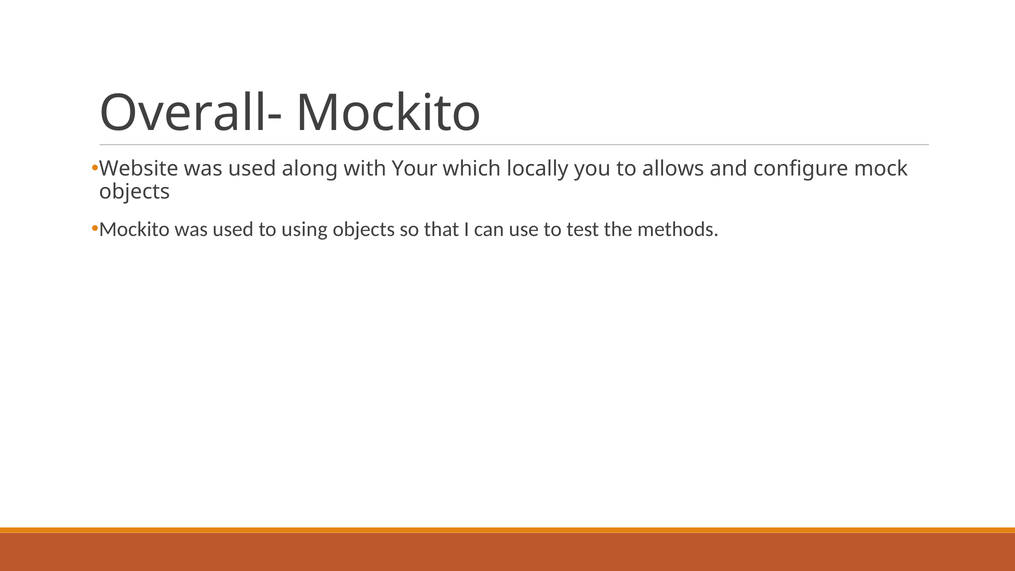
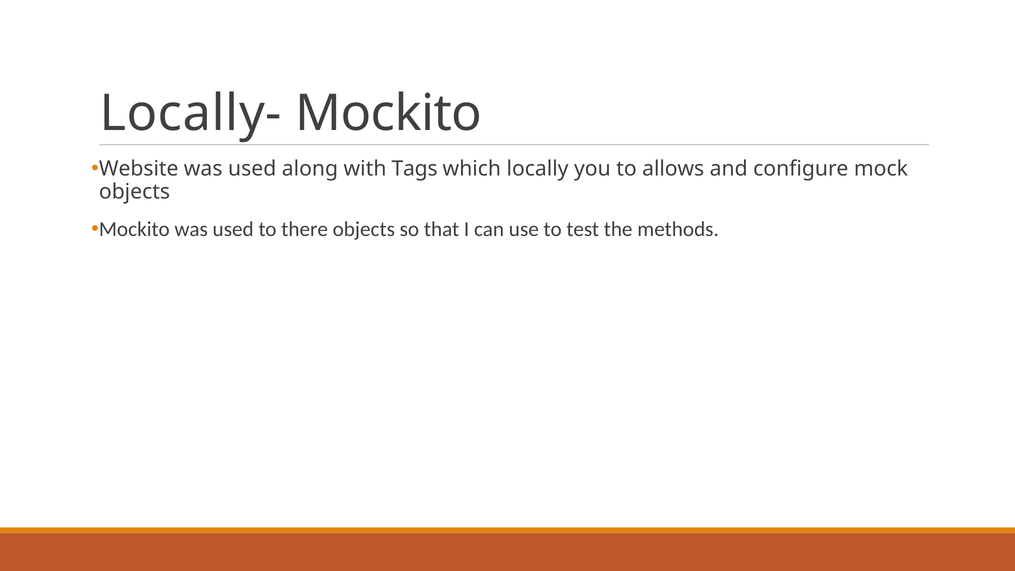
Overall-: Overall- -> Locally-
Your: Your -> Tags
using: using -> there
